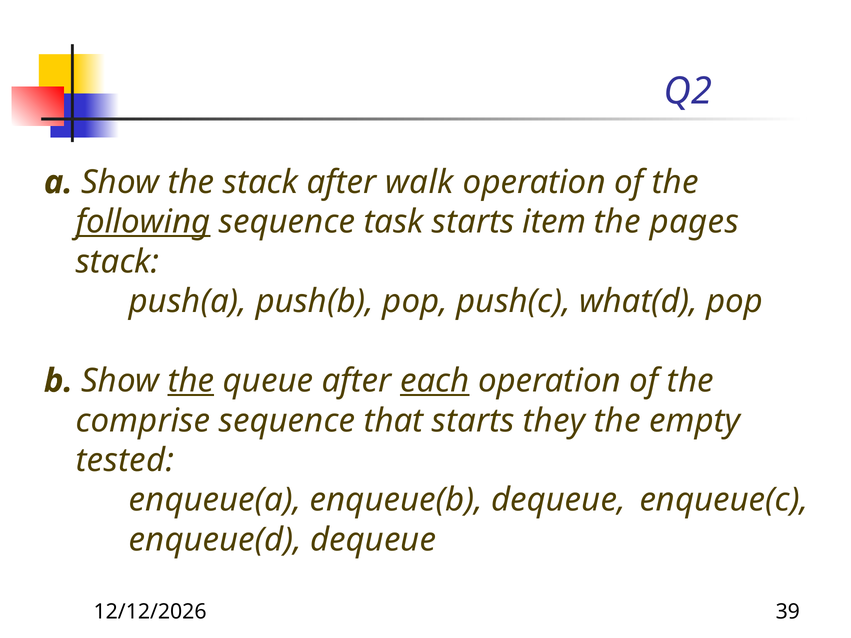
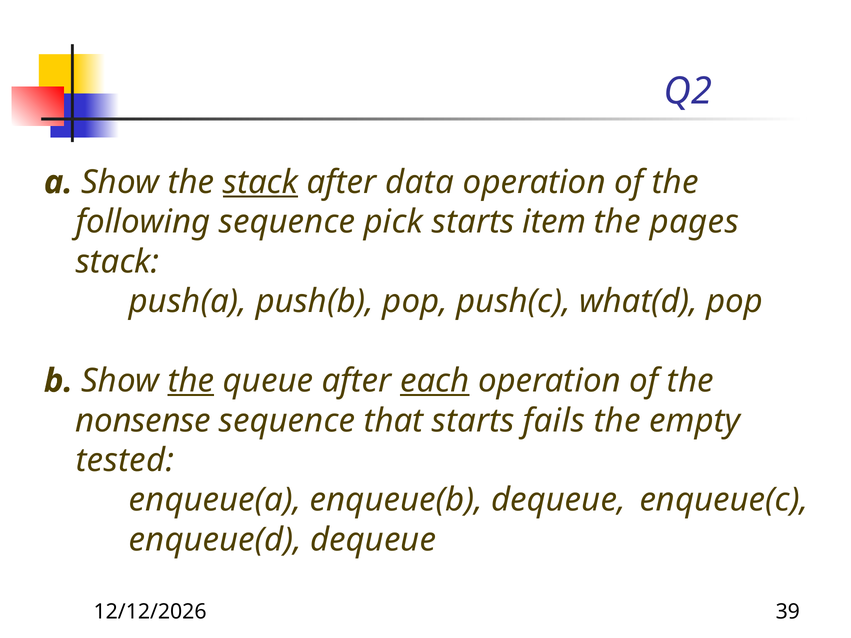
stack at (260, 182) underline: none -> present
walk: walk -> data
following underline: present -> none
task: task -> pick
comprise: comprise -> nonsense
they: they -> fails
